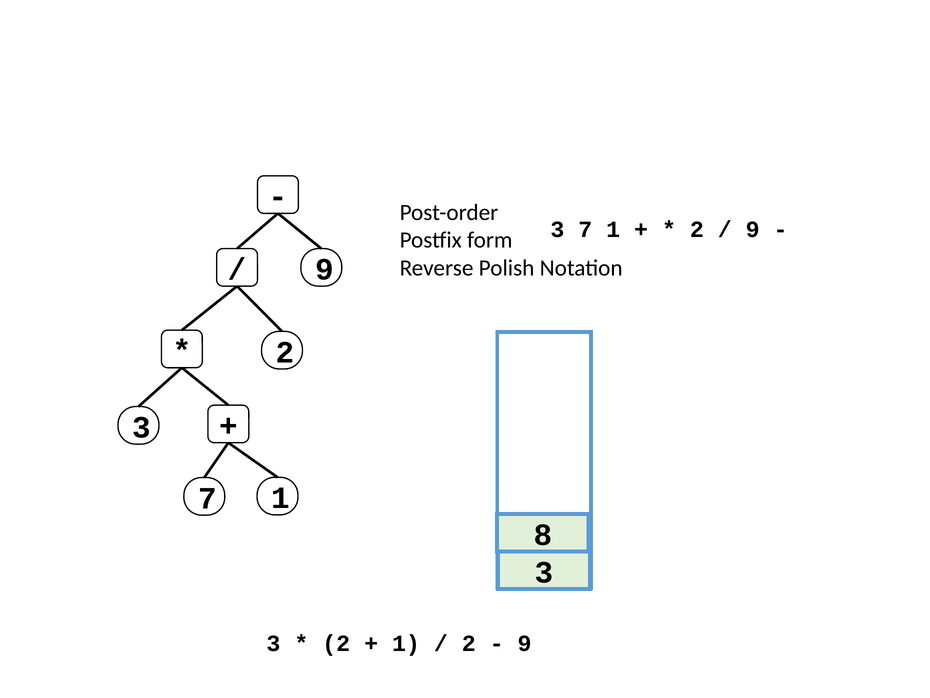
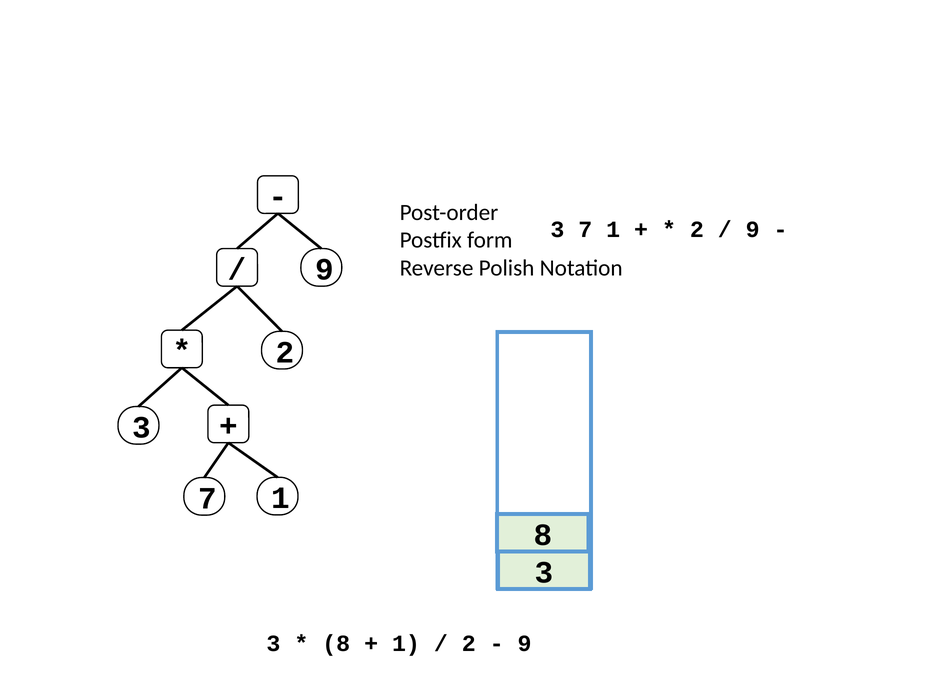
2 at (336, 643): 2 -> 8
